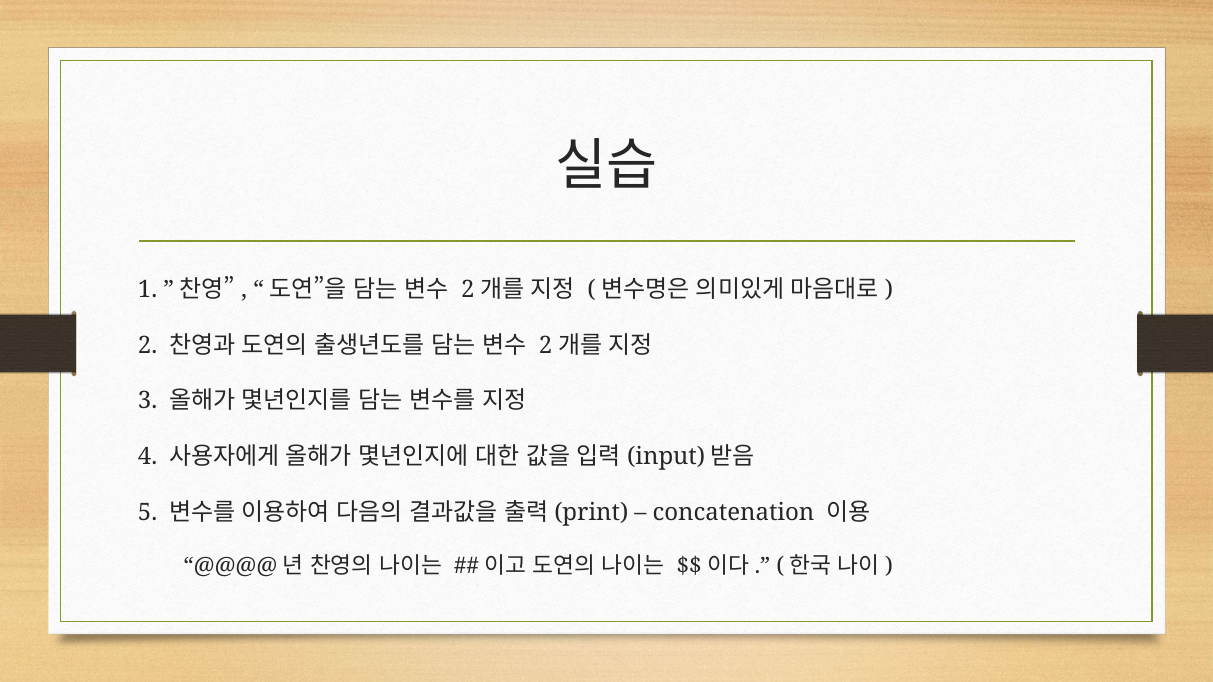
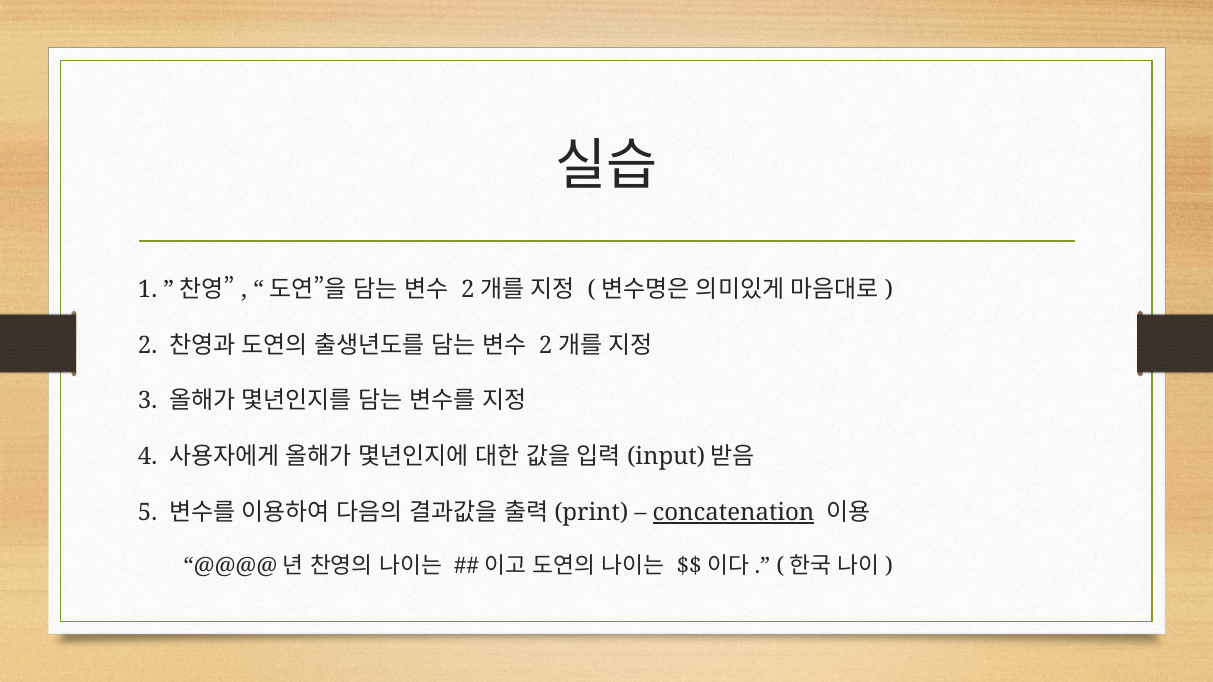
concatenation underline: none -> present
